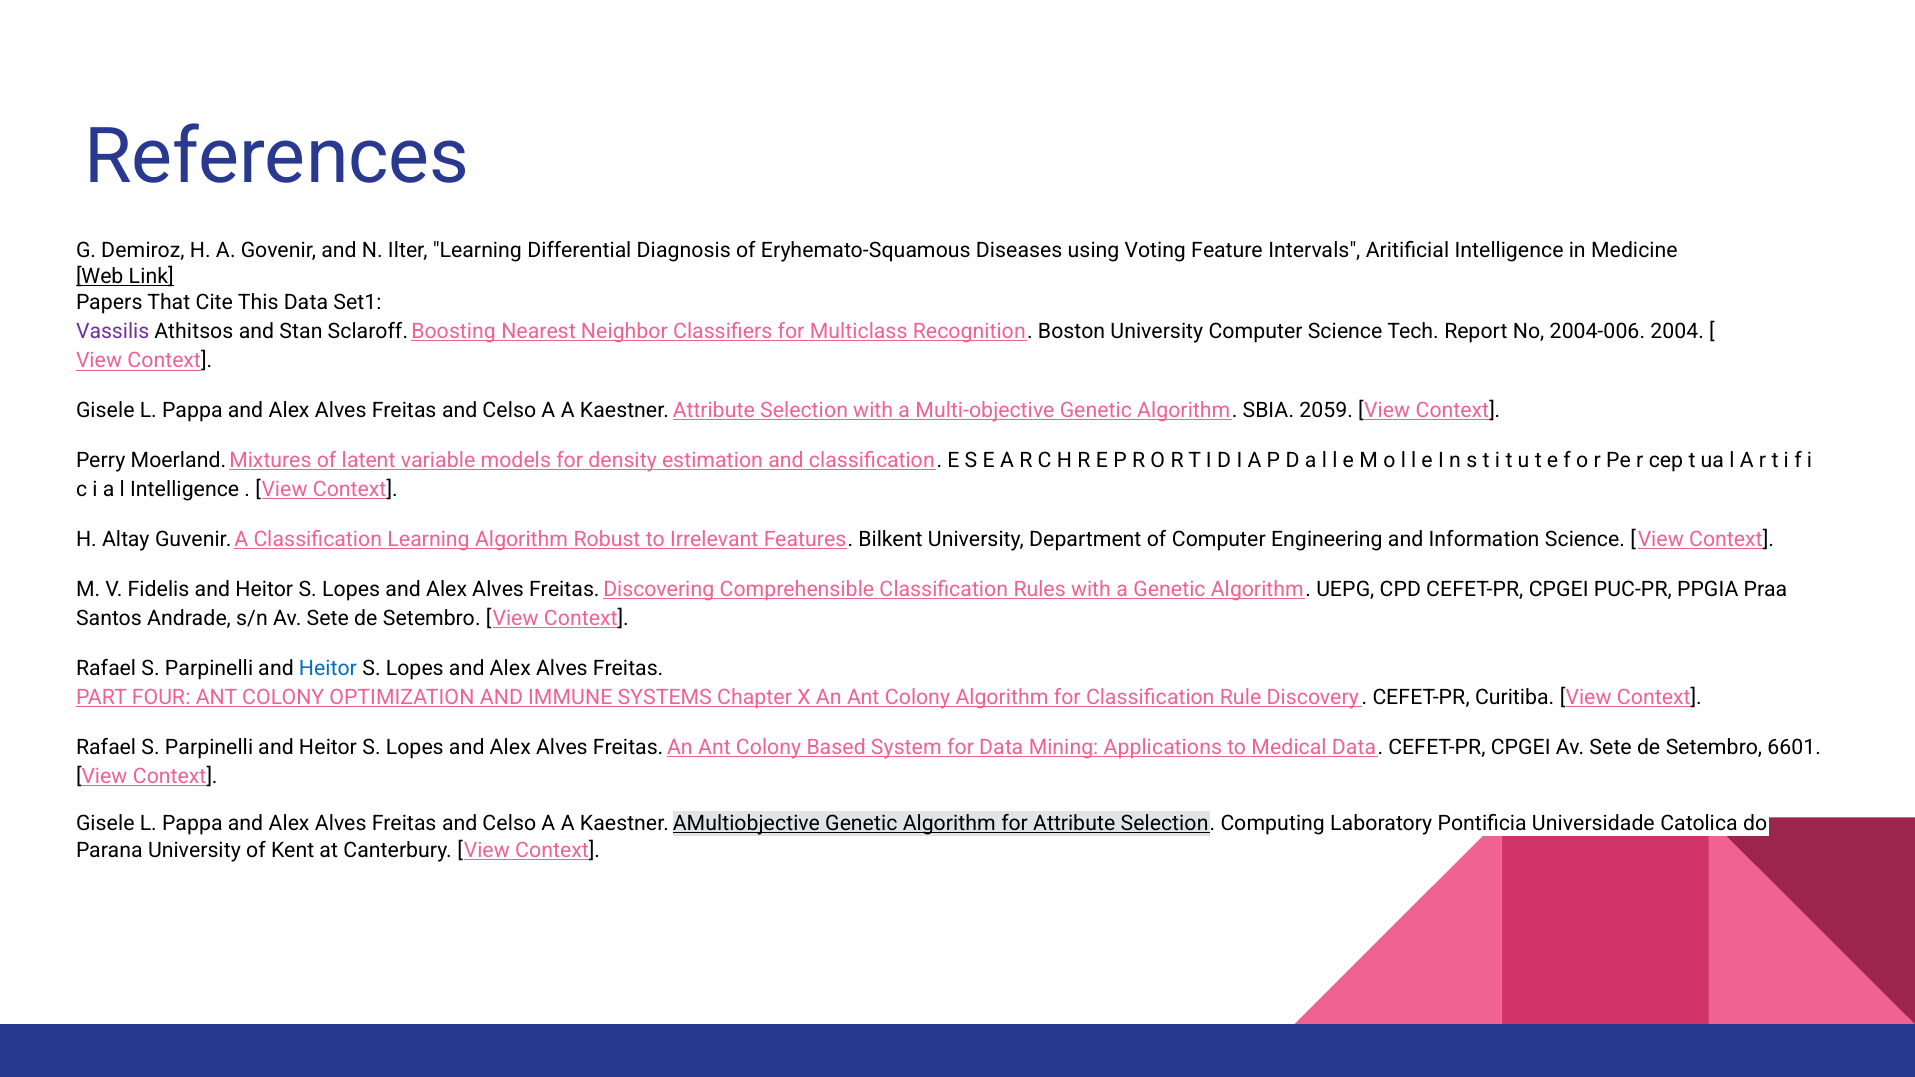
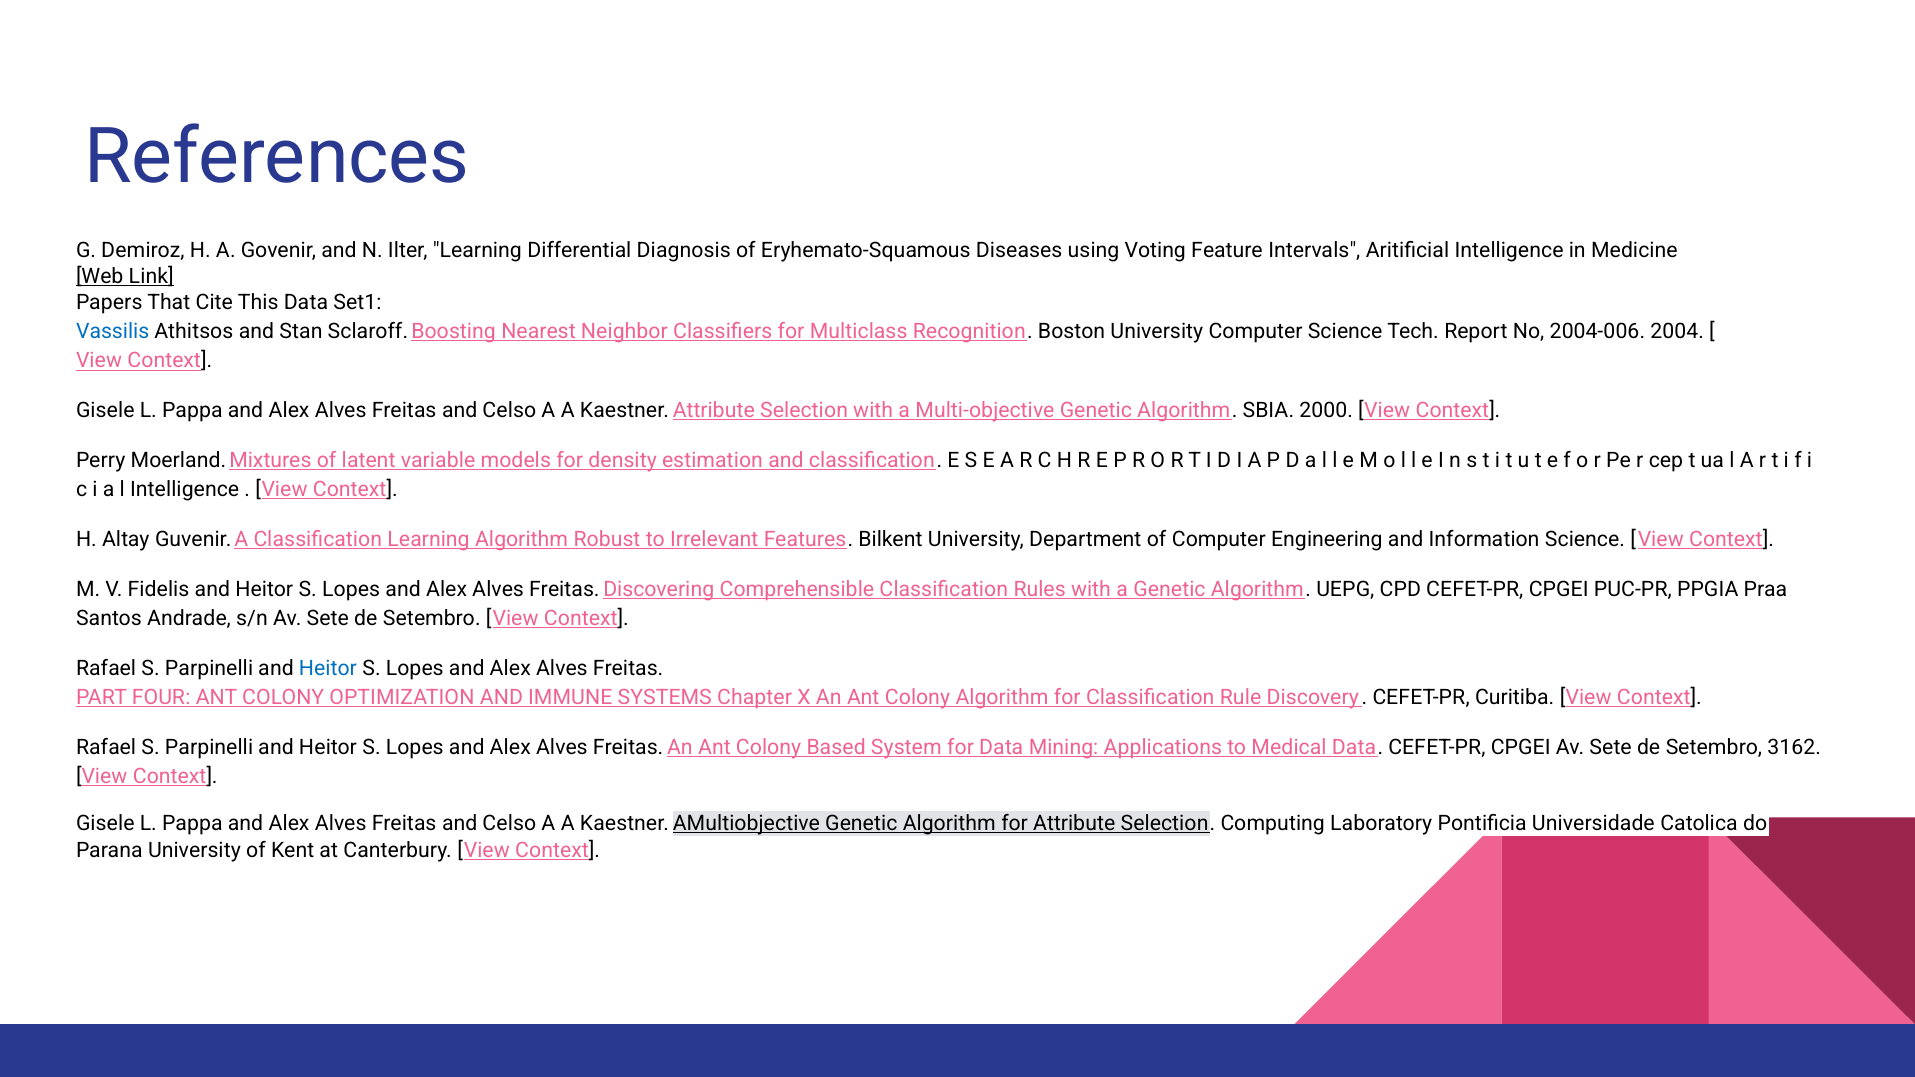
Vassilis colour: purple -> blue
2059: 2059 -> 2000
6601: 6601 -> 3162
